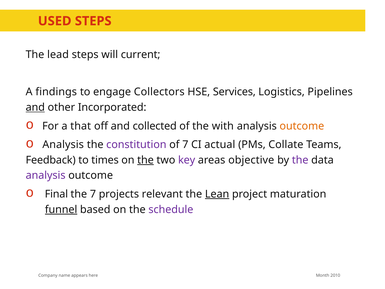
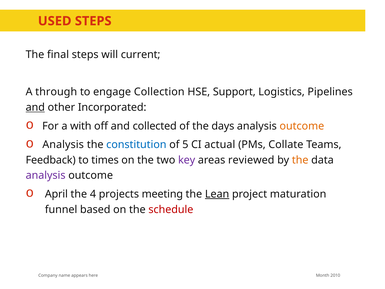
lead: lead -> final
findings: findings -> through
Collectors: Collectors -> Collection
Services: Services -> Support
that: that -> with
with: with -> days
constitution colour: purple -> blue
of 7: 7 -> 5
the at (145, 160) underline: present -> none
objective: objective -> reviewed
the at (300, 160) colour: purple -> orange
Final: Final -> April
the 7: 7 -> 4
relevant: relevant -> meeting
funnel underline: present -> none
schedule colour: purple -> red
